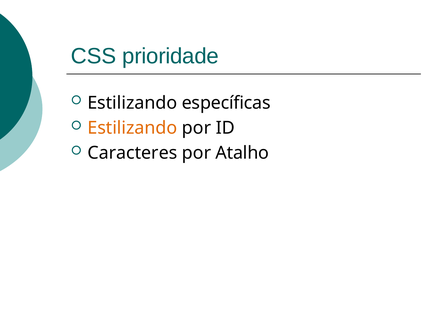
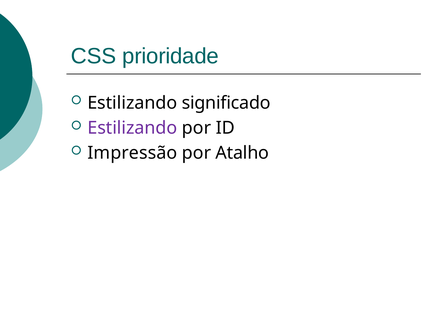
específicas: específicas -> significado
Estilizando at (132, 128) colour: orange -> purple
Caracteres: Caracteres -> Impressão
